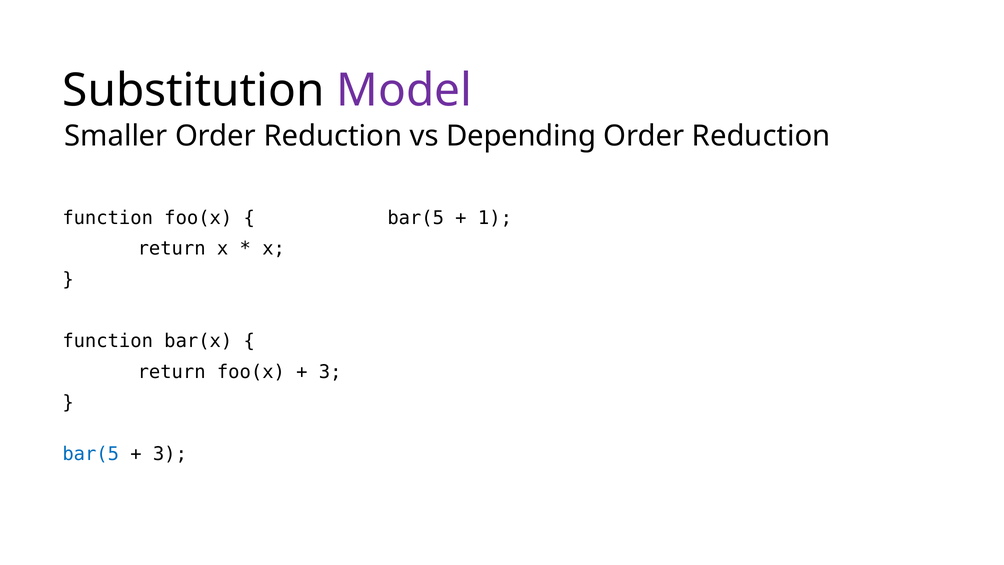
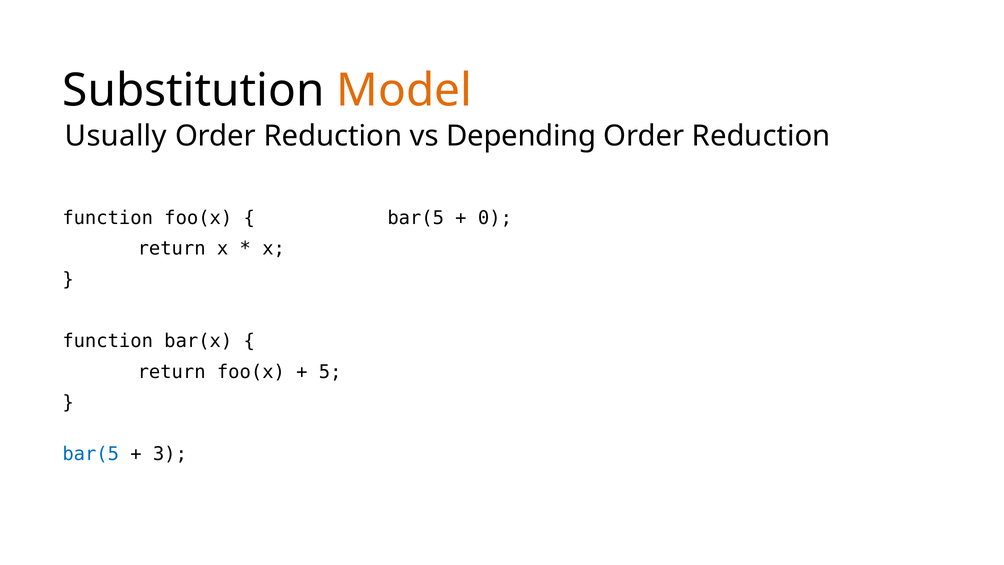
Model colour: purple -> orange
Smaller: Smaller -> Usually
1: 1 -> 0
3 at (330, 372): 3 -> 5
